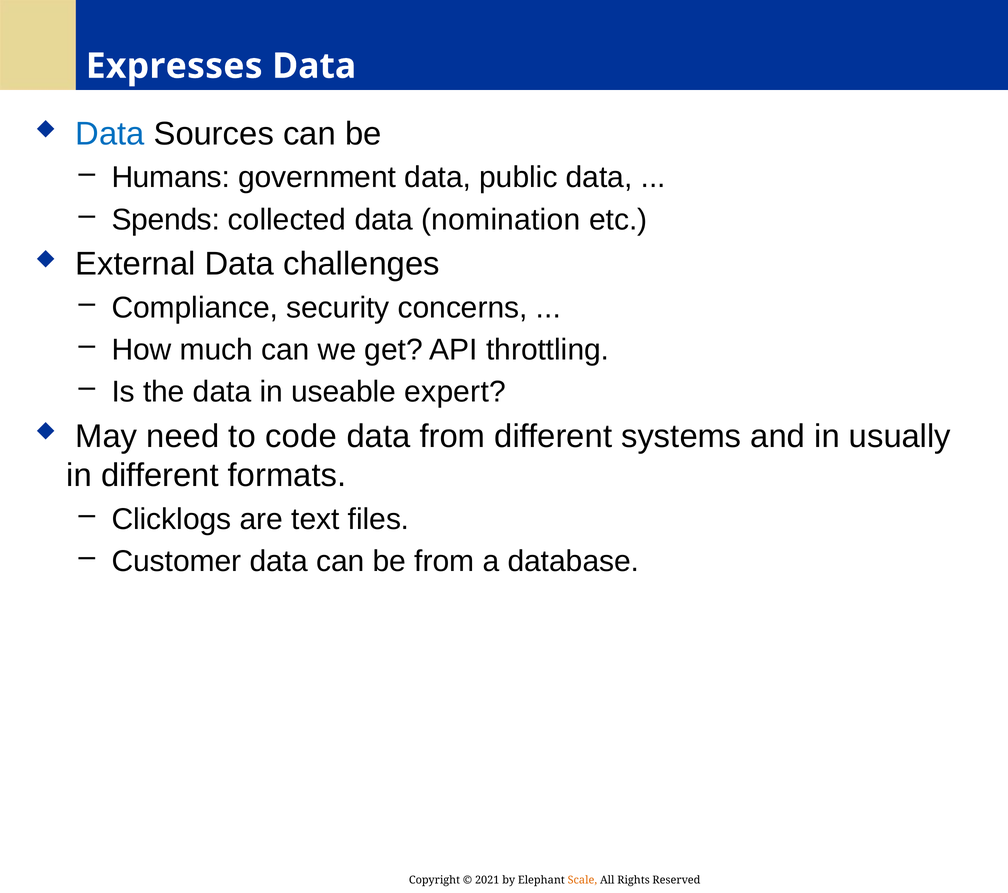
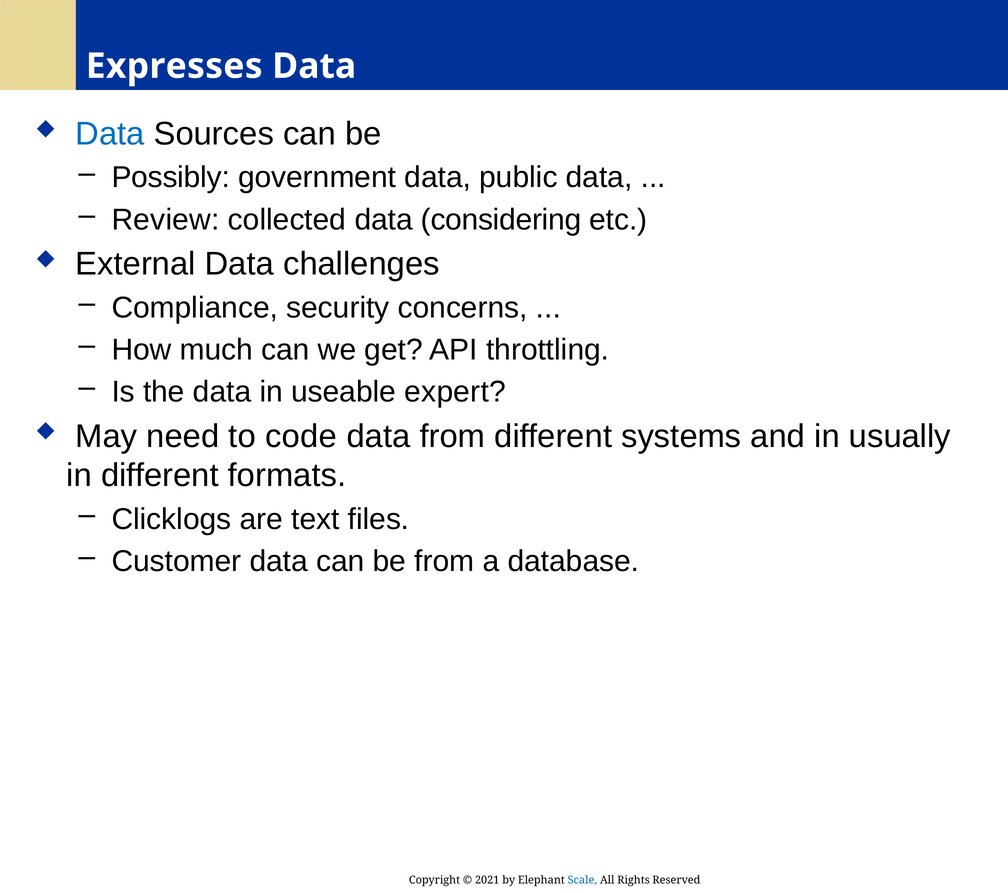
Humans: Humans -> Possibly
Spends: Spends -> Review
nomination: nomination -> considering
Scale colour: orange -> blue
